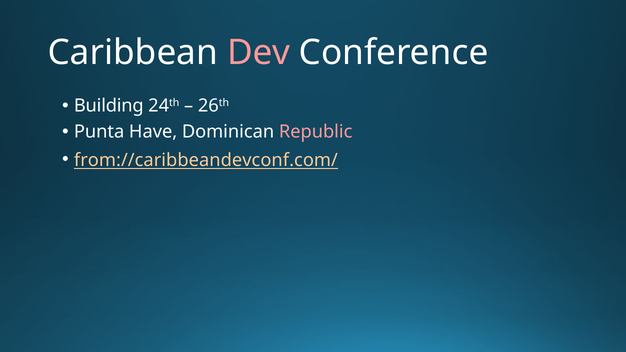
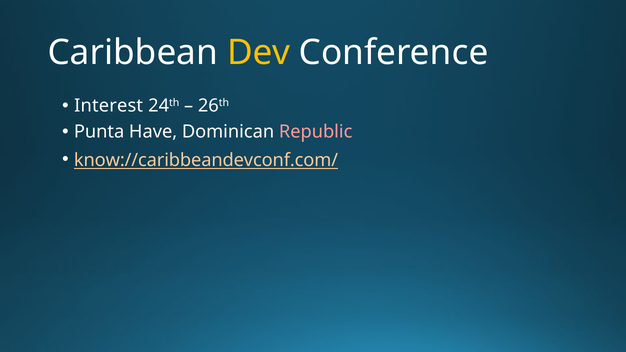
Dev colour: pink -> yellow
Building: Building -> Interest
from://caribbeandevconf.com/: from://caribbeandevconf.com/ -> know://caribbeandevconf.com/
